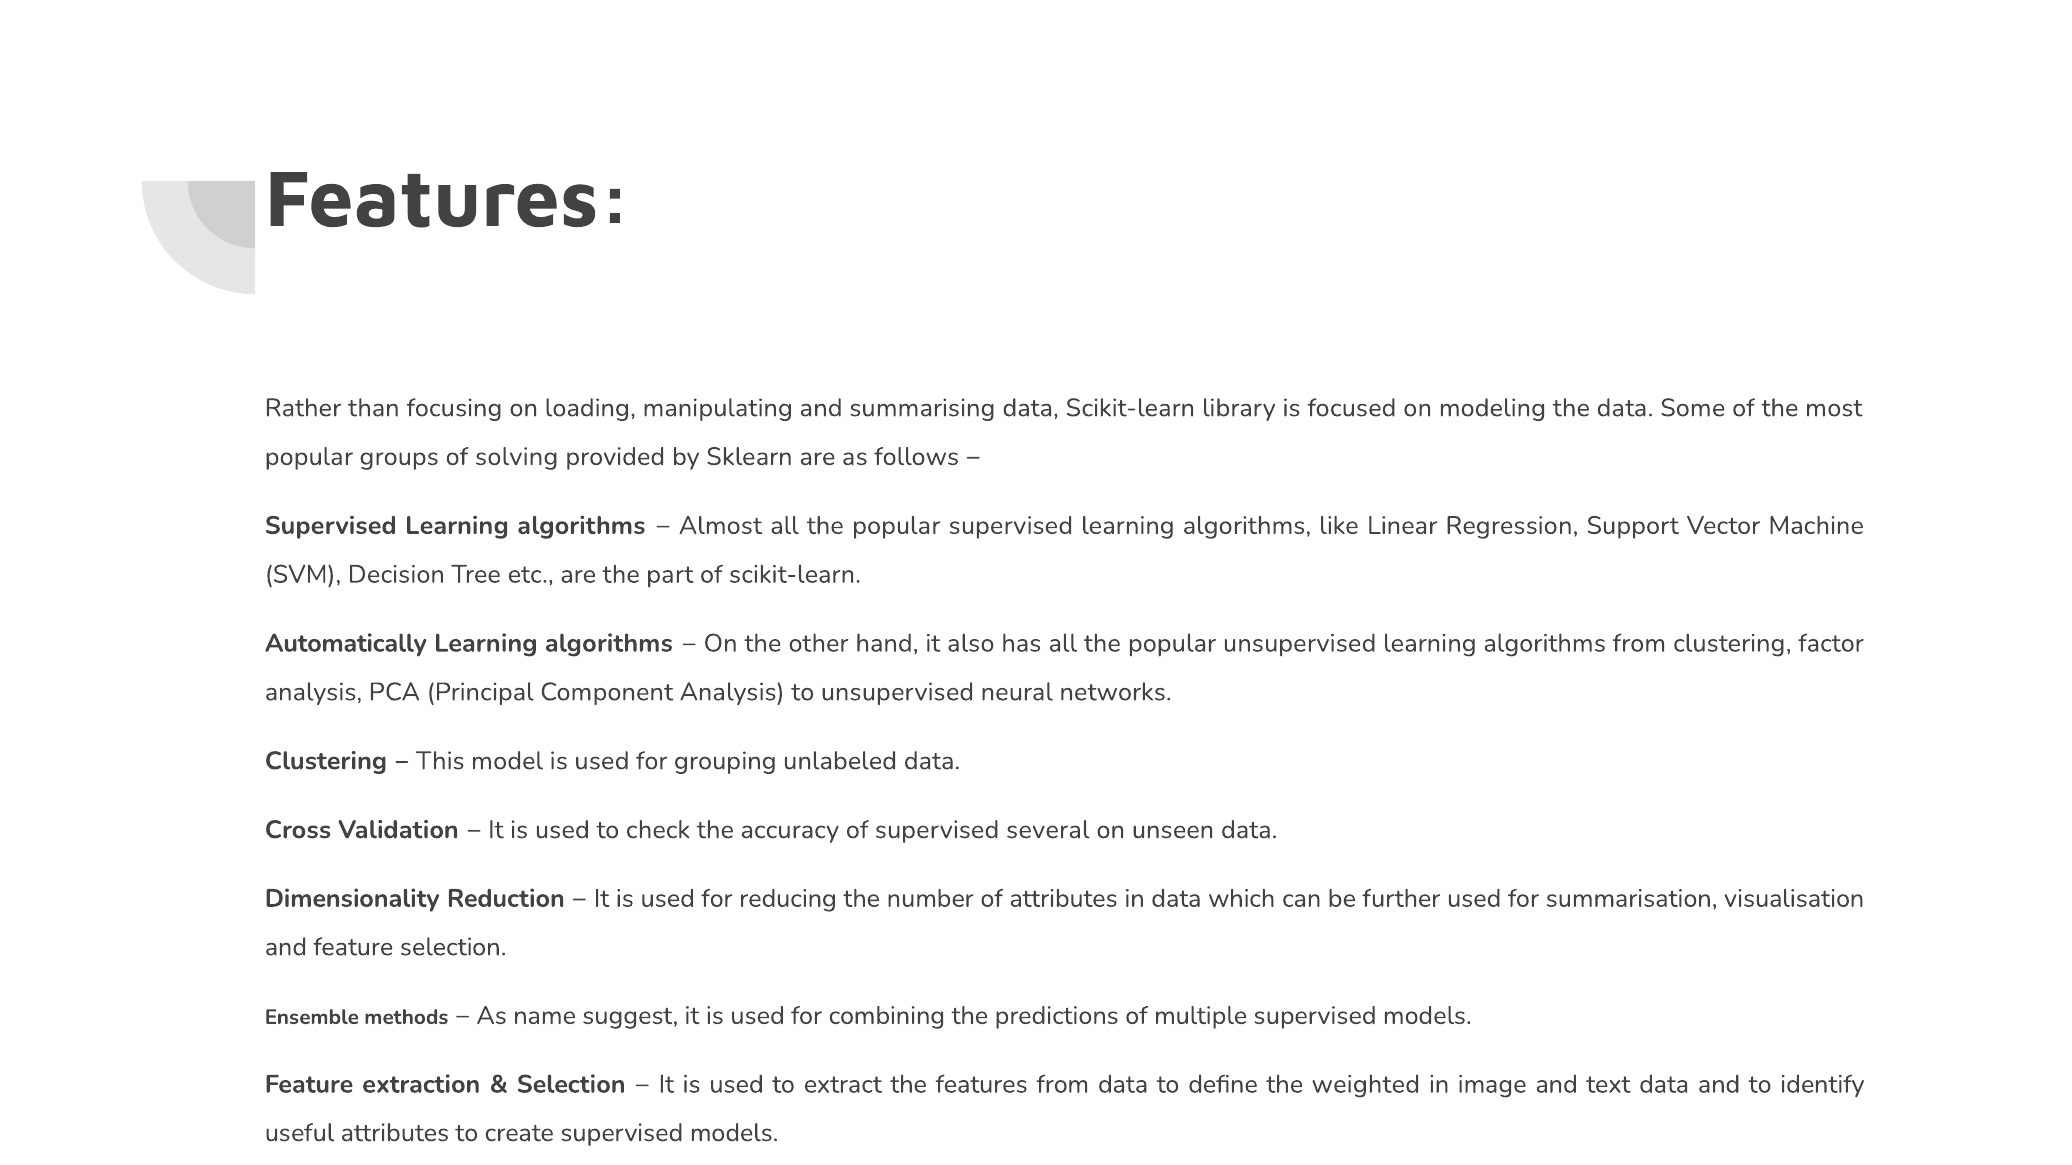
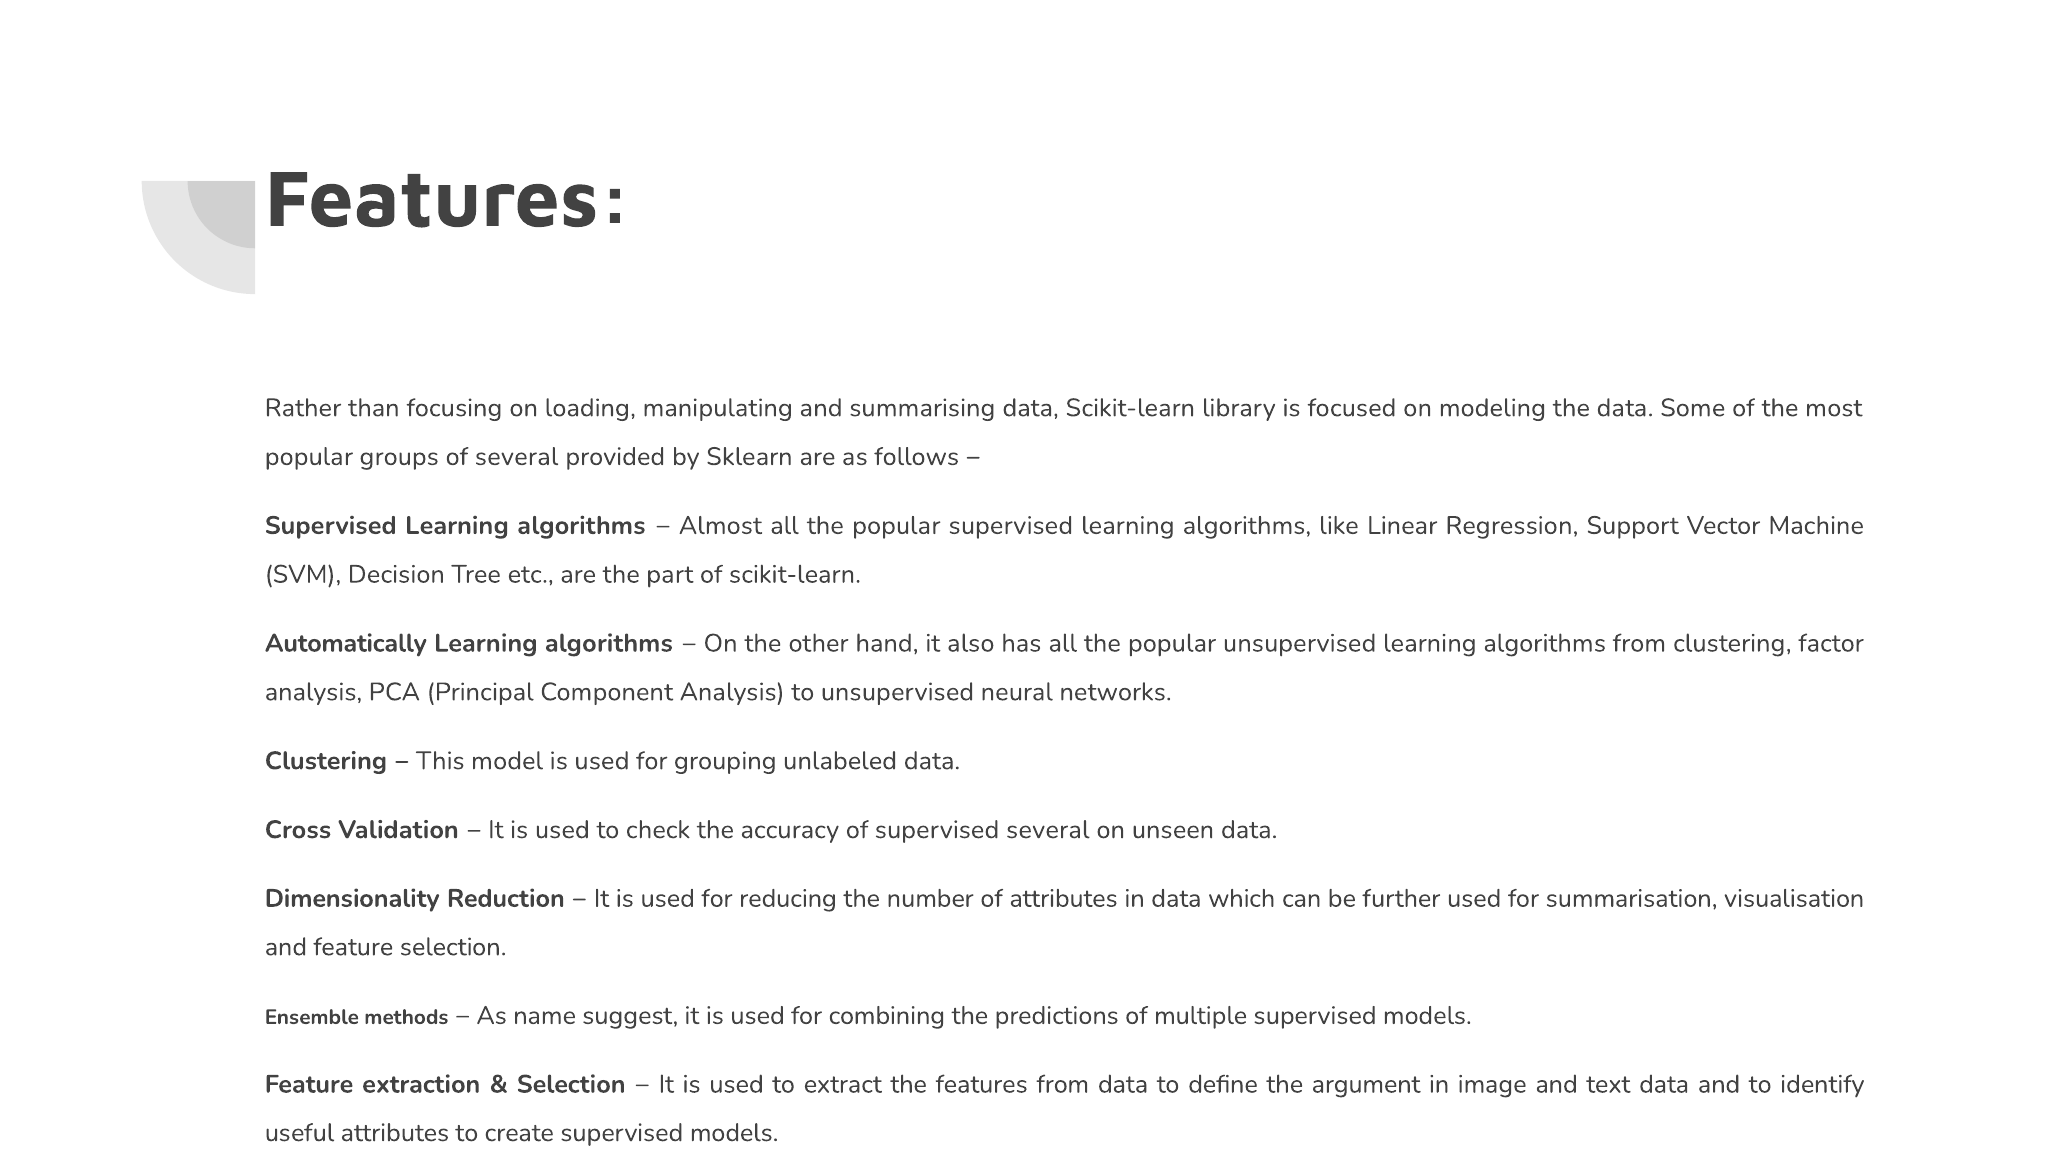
of solving: solving -> several
weighted: weighted -> argument
